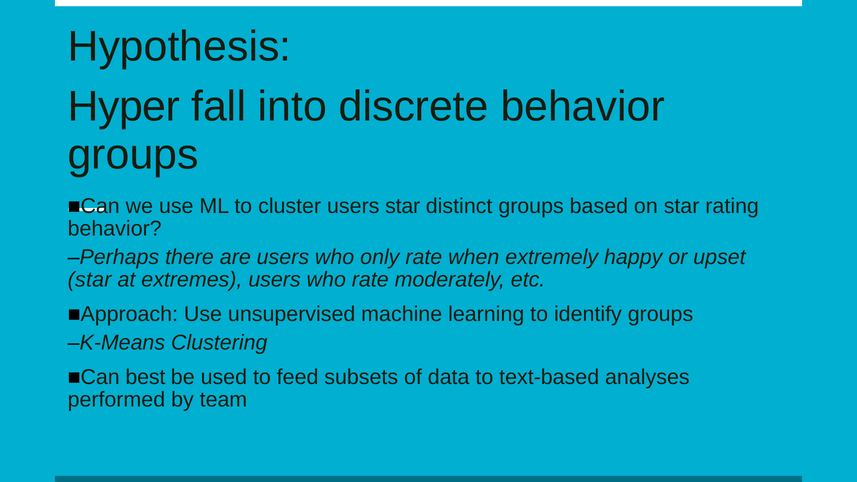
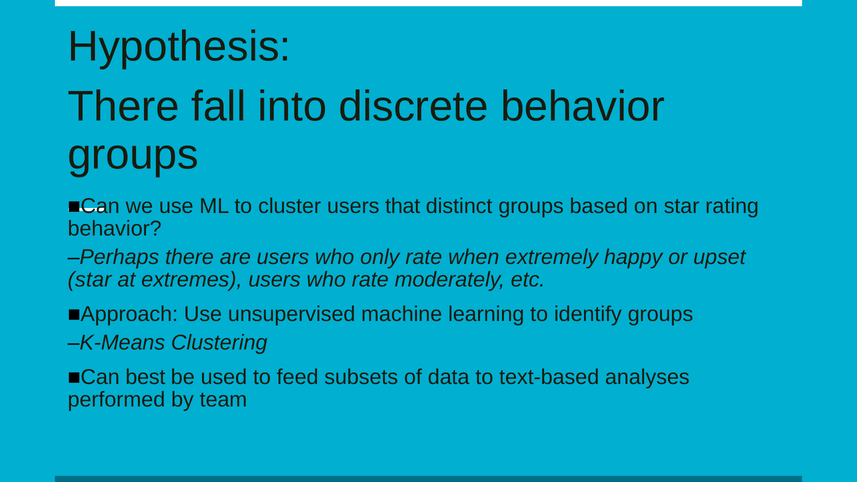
Hyper at (124, 107): Hyper -> There
users star: star -> that
